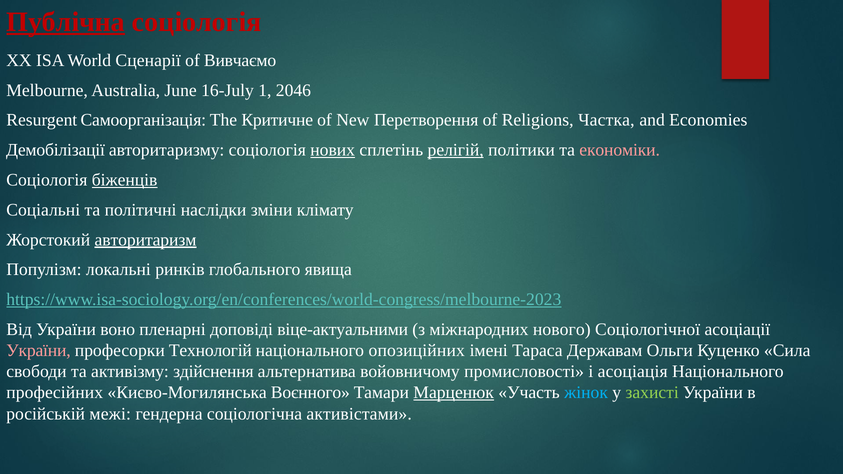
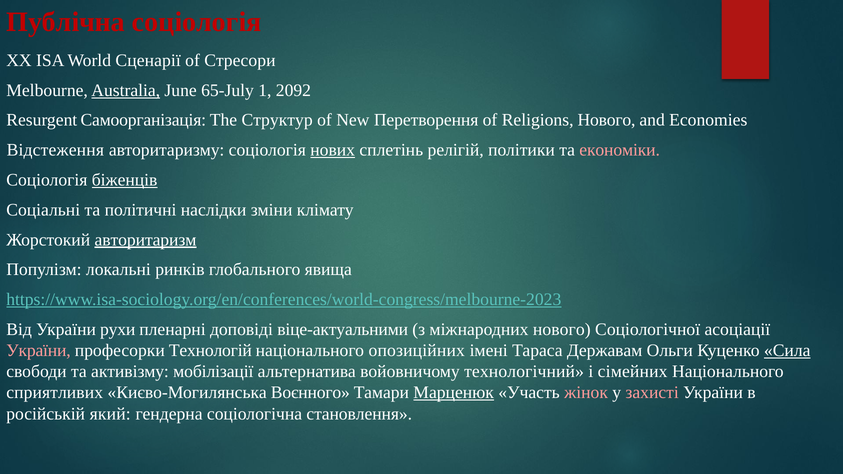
Публічна underline: present -> none
Вивчаємо: Вивчаємо -> Стресори
Australia underline: none -> present
16-July: 16-July -> 65-July
2046: 2046 -> 2092
Критичне: Критичне -> Структур
Religions Частка: Частка -> Нового
Демобілізації: Демобілізації -> Відстеження
релігій underline: present -> none
воно: воно -> рухи
Сила underline: none -> present
здійснення: здійснення -> мобілізації
промисловості: промисловості -> технологічний
асоціація: асоціація -> сімейних
професійних: професійних -> сприятливих
жінок colour: light blue -> pink
захисті colour: light green -> pink
межі: межі -> який
активістами: активістами -> становлення
